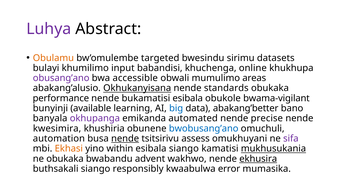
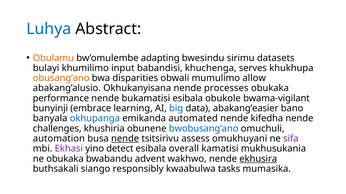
Luhya colour: purple -> blue
targeted: targeted -> adapting
online: online -> serves
obusang’ano colour: purple -> orange
accessible: accessible -> disparities
areas: areas -> allow
Okhukanyisana underline: present -> none
standards: standards -> processes
available: available -> embrace
abakang’better: abakang’better -> abakang’easier
okhupanga colour: purple -> blue
precise: precise -> kifedha
kwesimira: kwesimira -> challenges
Ekhasi colour: orange -> purple
within: within -> detect
esibala siango: siango -> overall
mukhusukania underline: present -> none
error: error -> tasks
